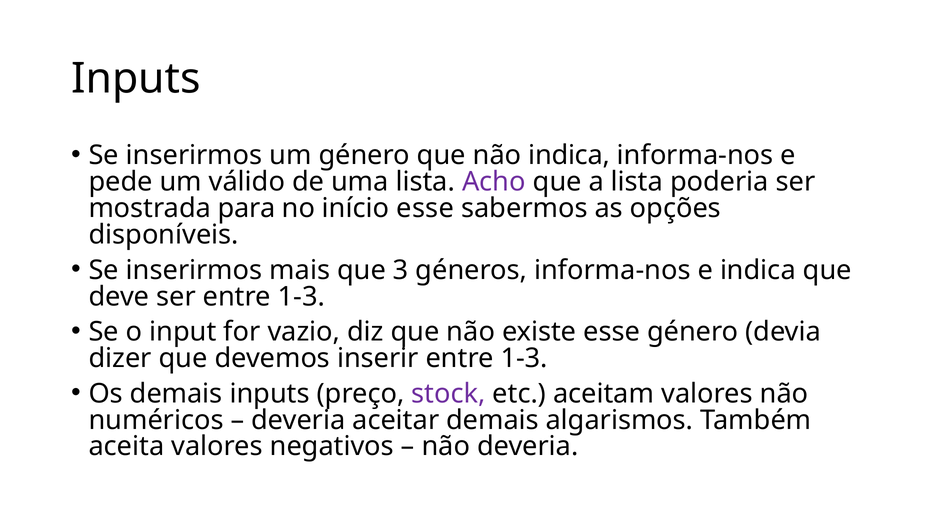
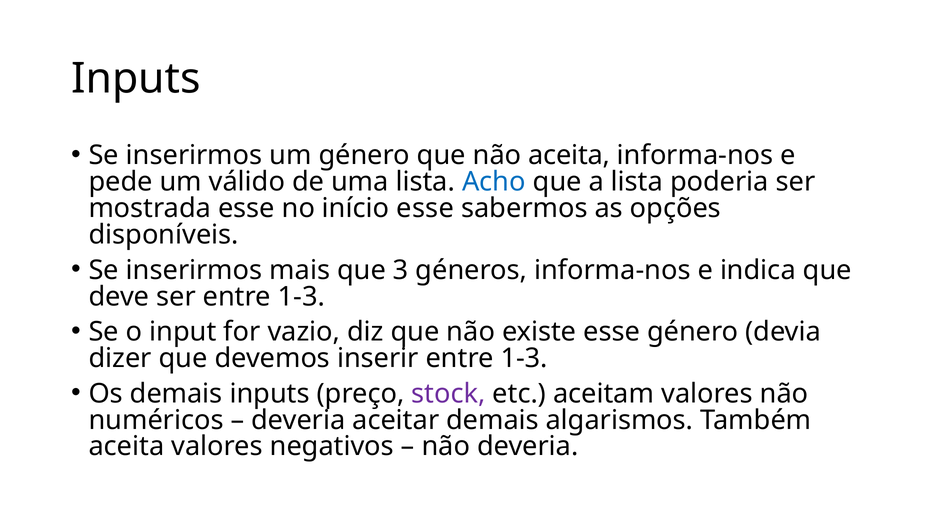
não indica: indica -> aceita
Acho colour: purple -> blue
mostrada para: para -> esse
